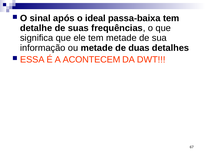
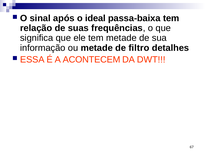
detalhe: detalhe -> relação
duas: duas -> filtro
